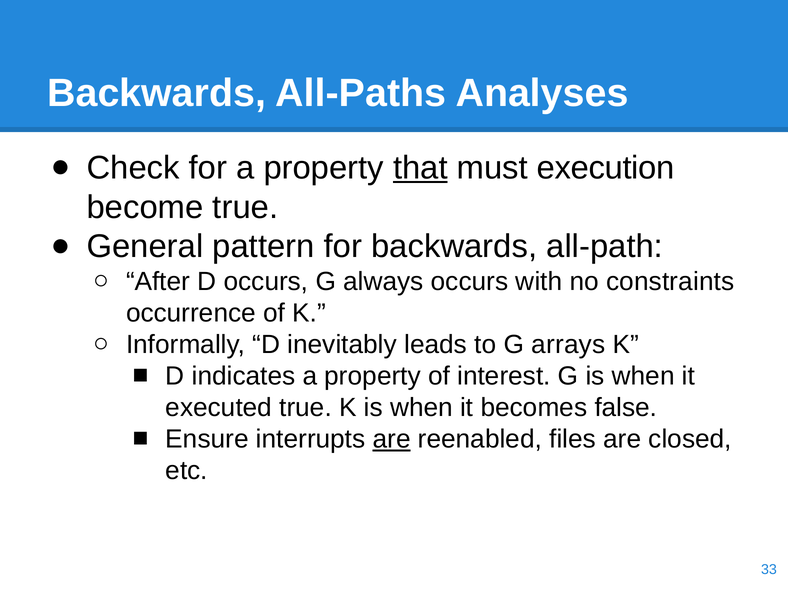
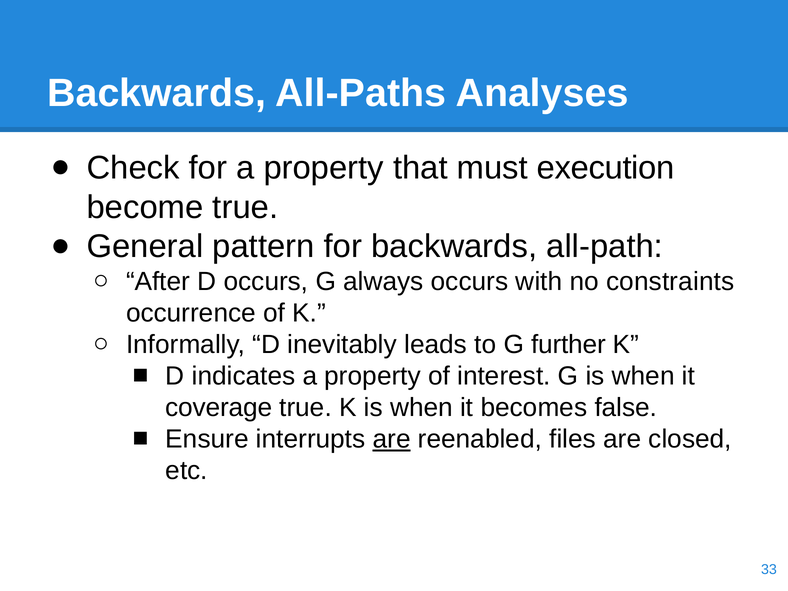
that underline: present -> none
arrays: arrays -> further
executed: executed -> coverage
